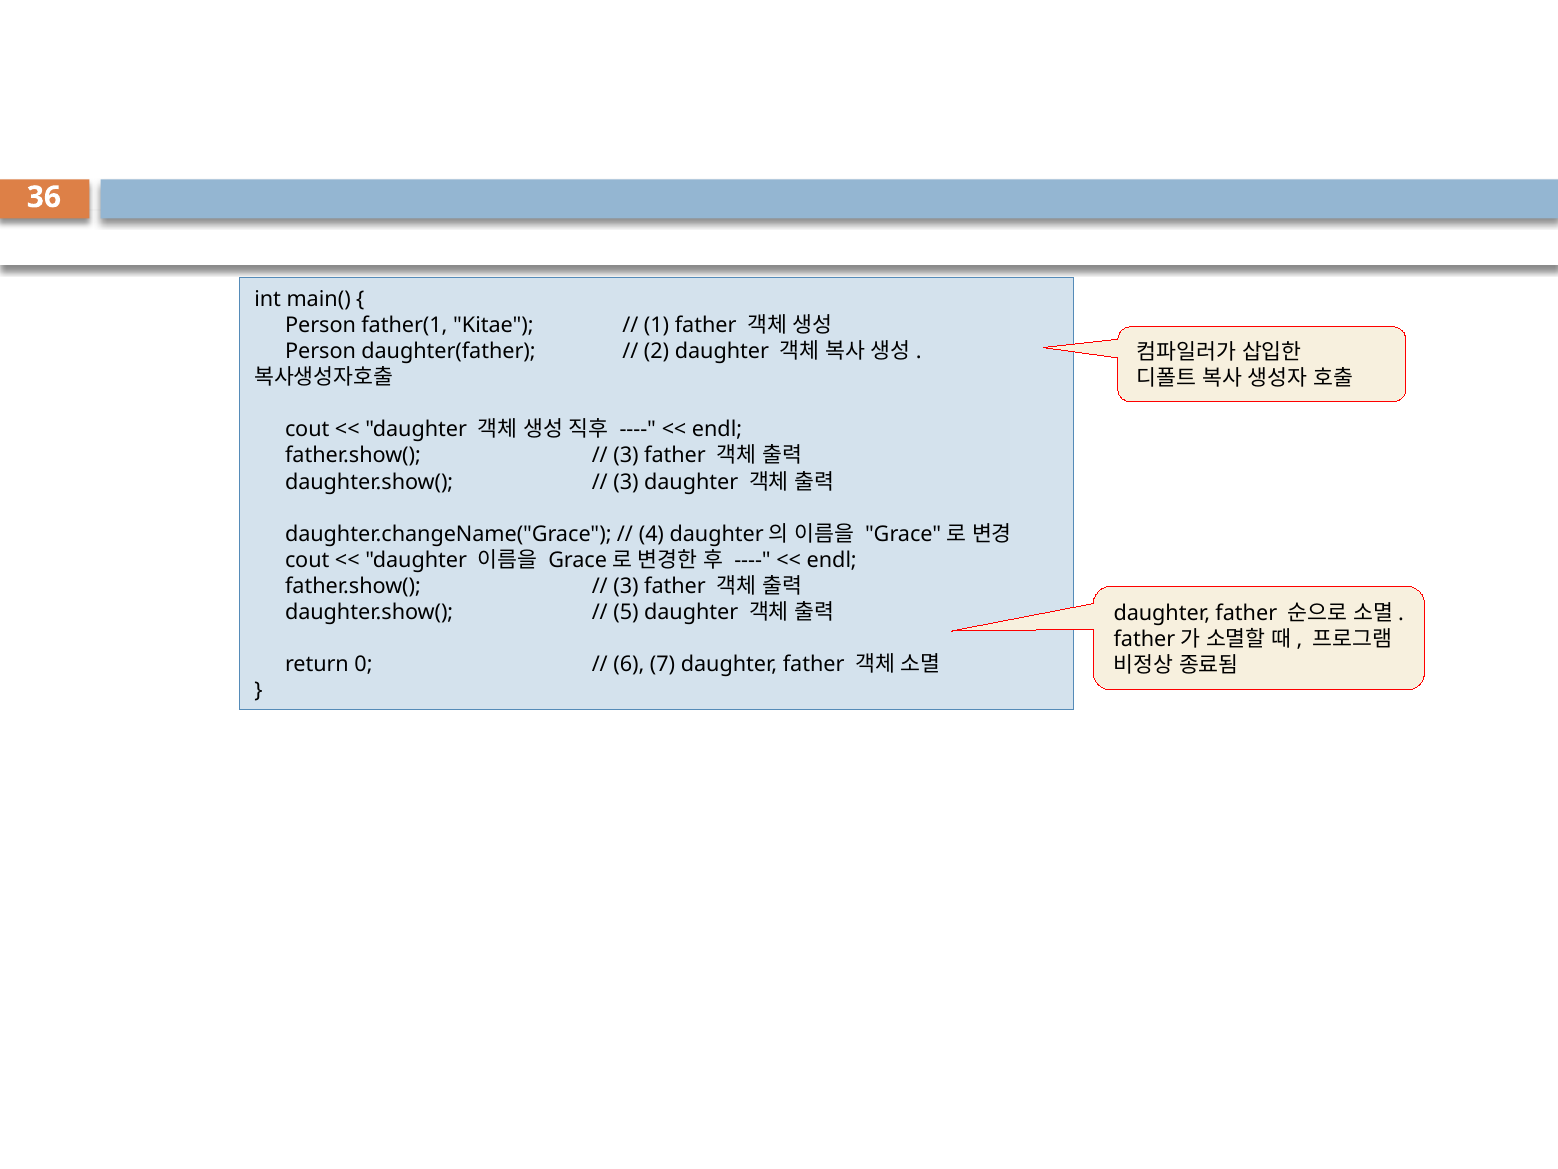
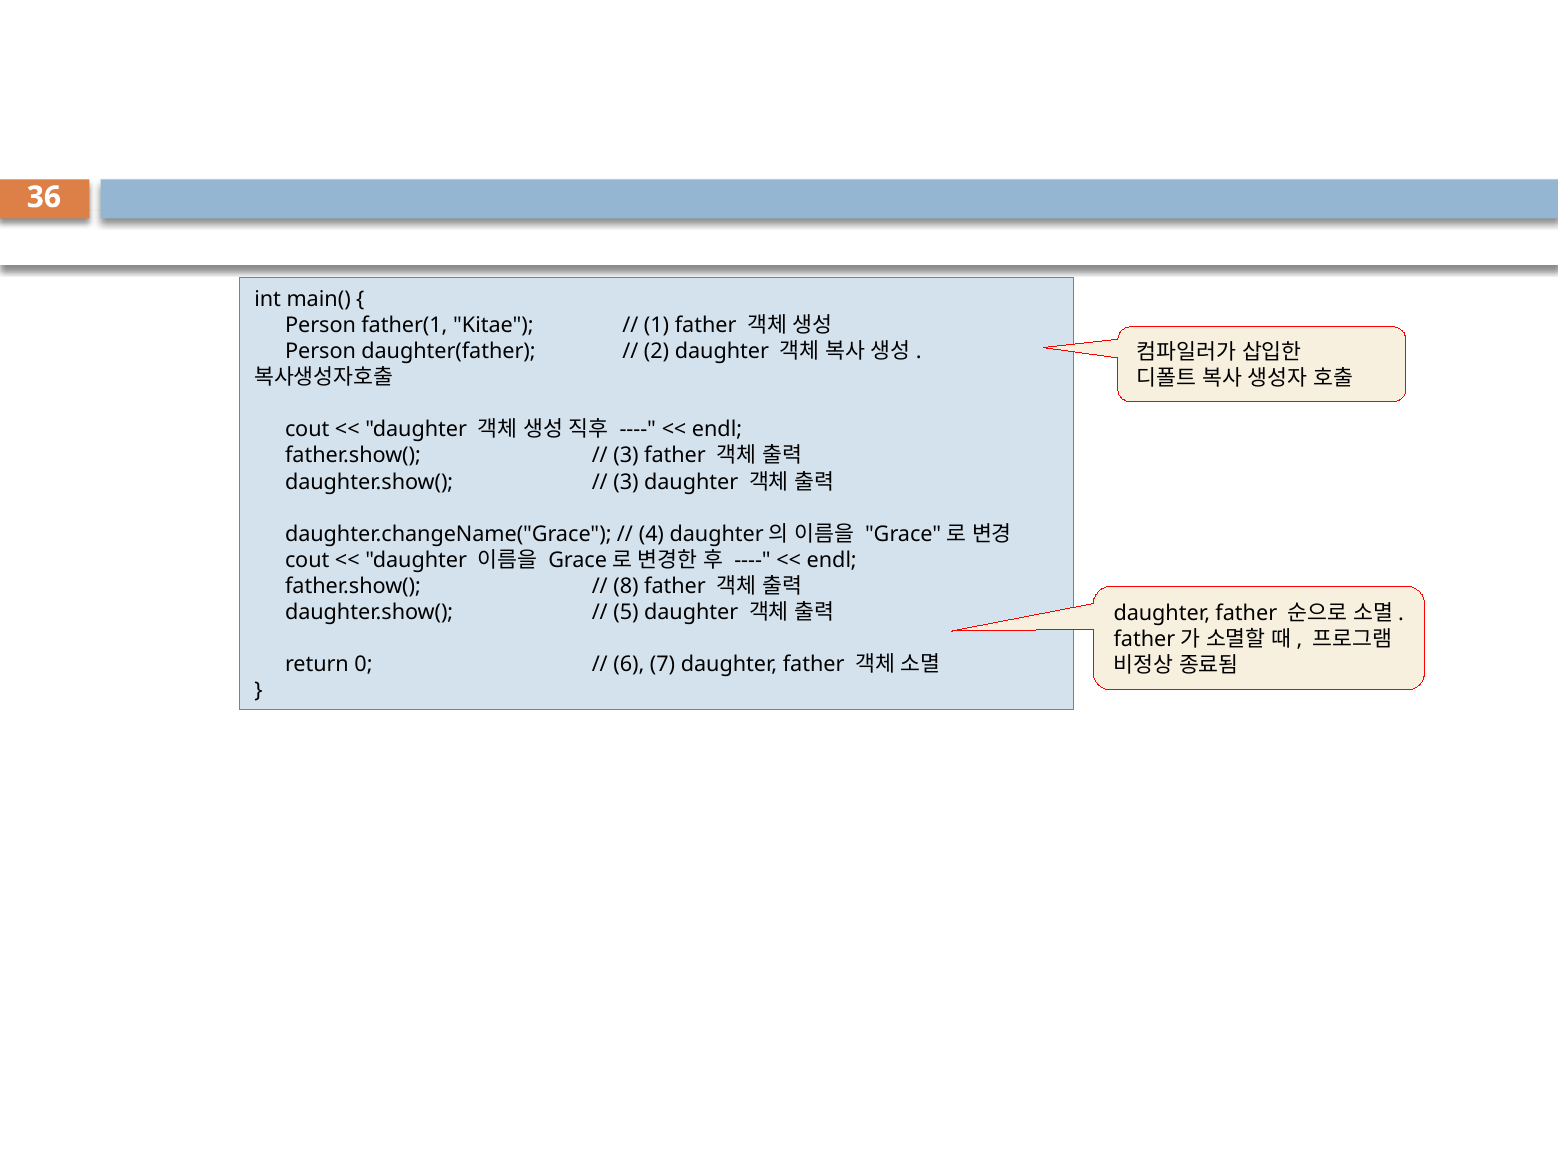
3 at (626, 586): 3 -> 8
